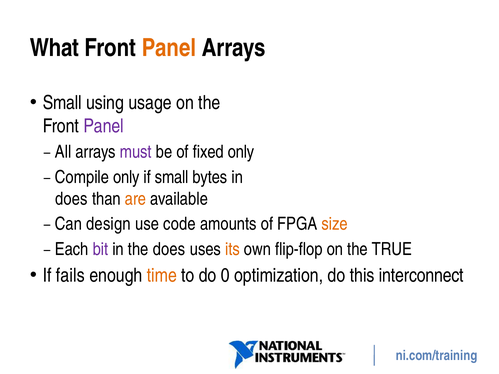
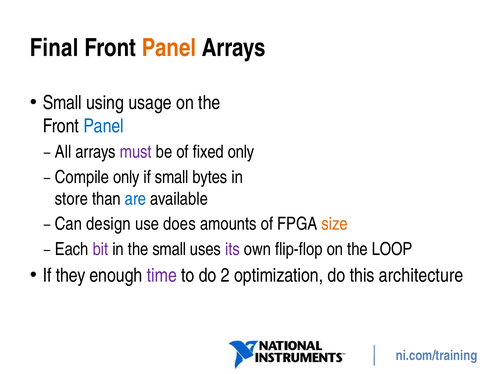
What: What -> Final
Panel at (104, 126) colour: purple -> blue
does at (71, 199): does -> store
are colour: orange -> blue
code: code -> does
the does: does -> small
its colour: orange -> purple
TRUE: TRUE -> LOOP
fails: fails -> they
time colour: orange -> purple
0: 0 -> 2
interconnect: interconnect -> architecture
